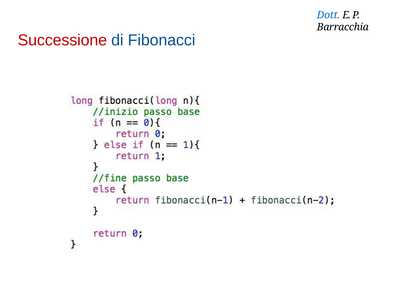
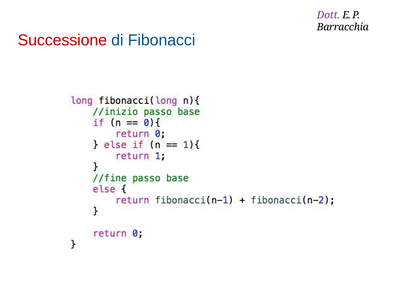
Dott colour: blue -> purple
